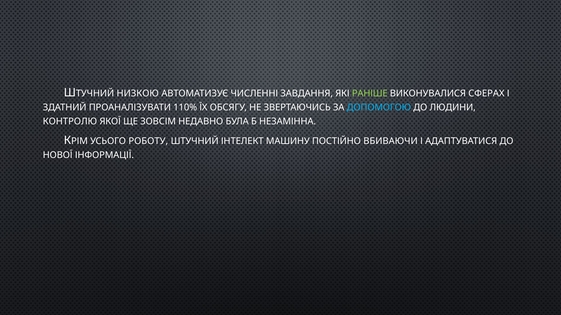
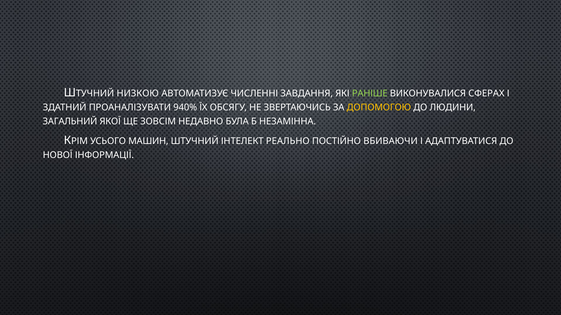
110%: 110% -> 940%
ДОПОМОГОЮ colour: light blue -> yellow
КОНТРОЛЮ: КОНТРОЛЮ -> ЗАГАЛЬНИЙ
РОБОТУ: РОБОТУ -> МАШИН
МАШИНУ: МАШИНУ -> РЕАЛЬНО
